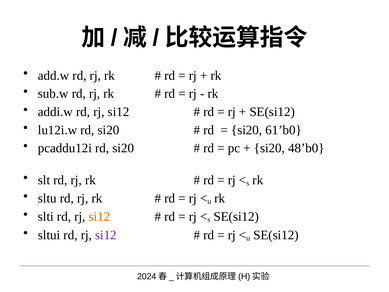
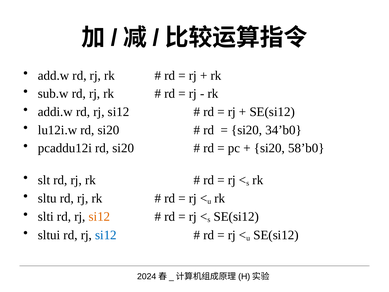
61’b0: 61’b0 -> 34’b0
48’b0: 48’b0 -> 58’b0
si12 at (106, 235) colour: purple -> blue
